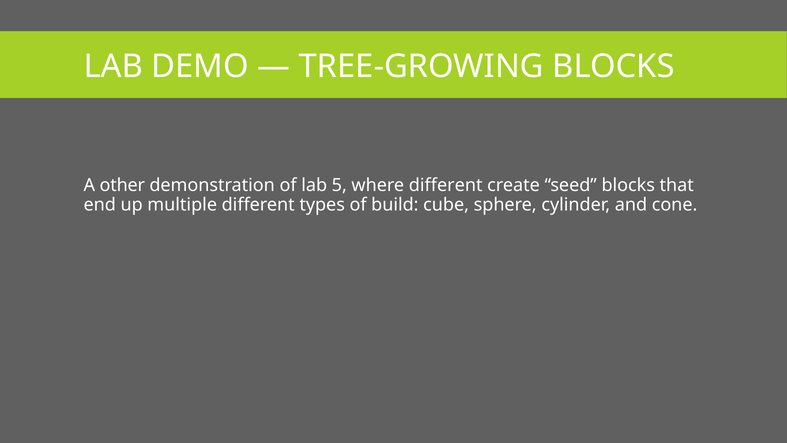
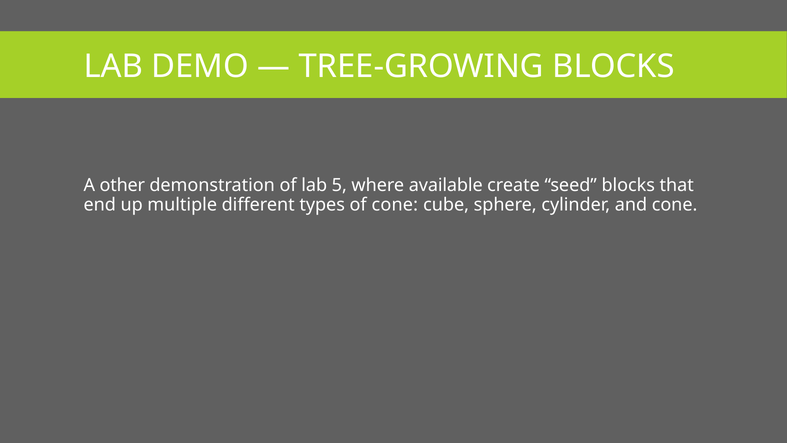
where different: different -> available
of build: build -> cone
